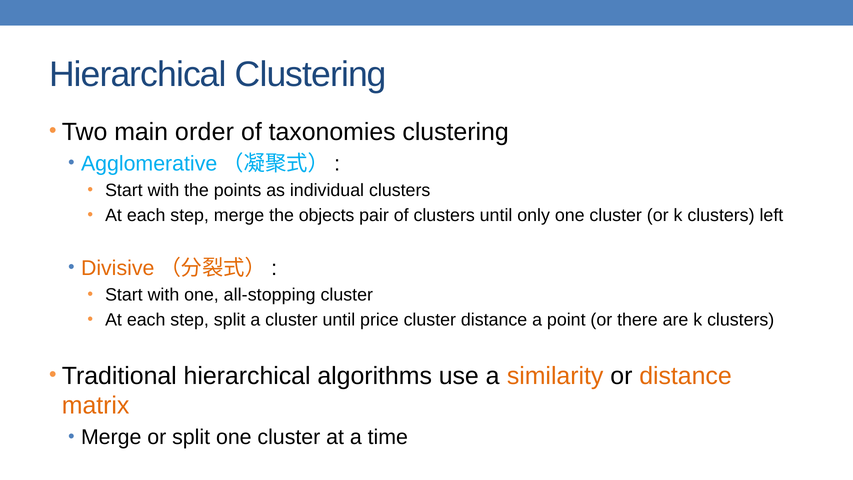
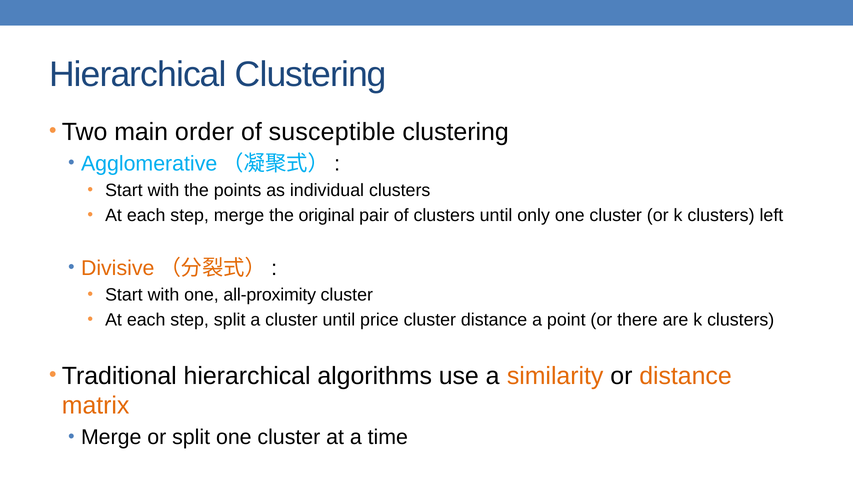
taxonomies: taxonomies -> susceptible
objects: objects -> original
all-stopping: all-stopping -> all-proximity
